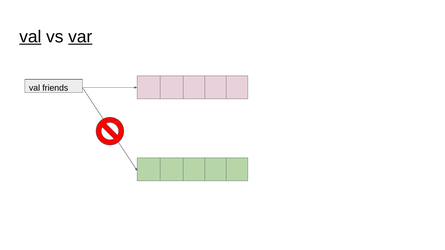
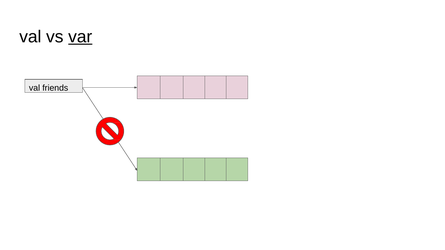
val at (30, 37) underline: present -> none
